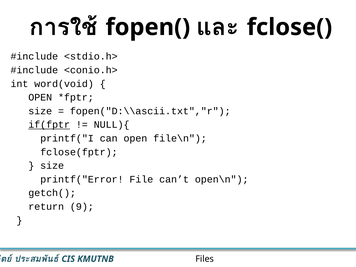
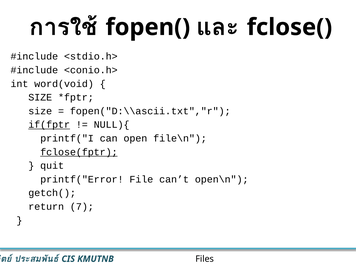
OPEN at (40, 97): OPEN -> SIZE
fclose(fptr underline: none -> present
size at (52, 166): size -> quit
9: 9 -> 7
